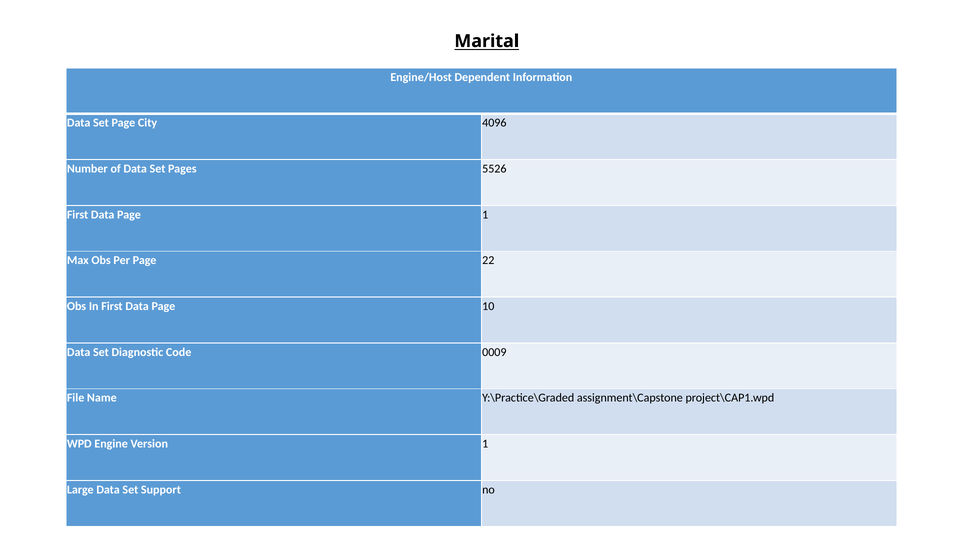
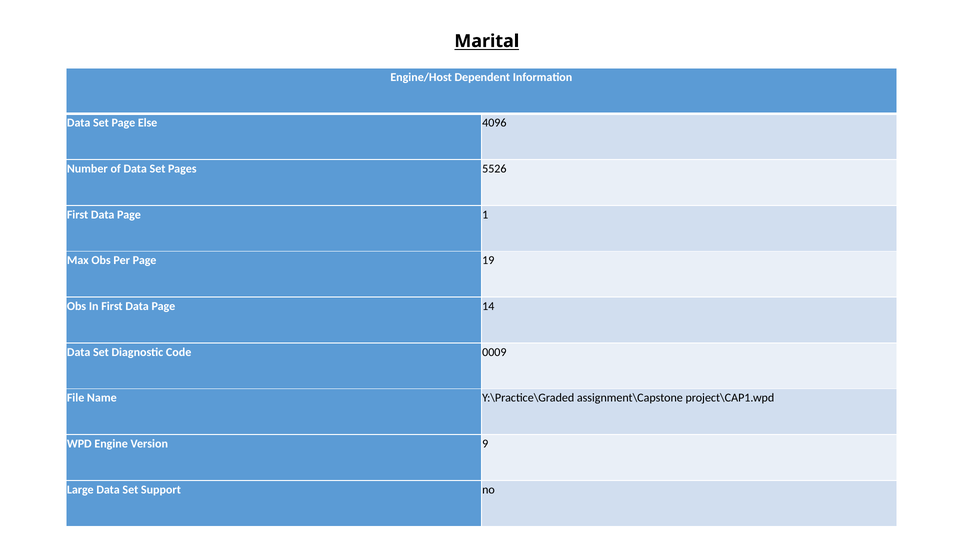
City: City -> Else
22: 22 -> 19
10: 10 -> 14
Version 1: 1 -> 9
